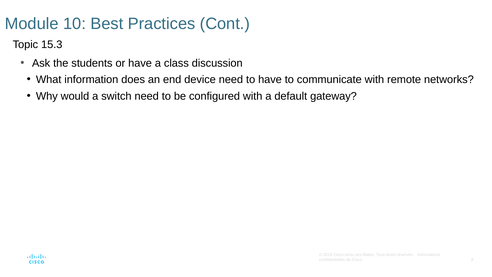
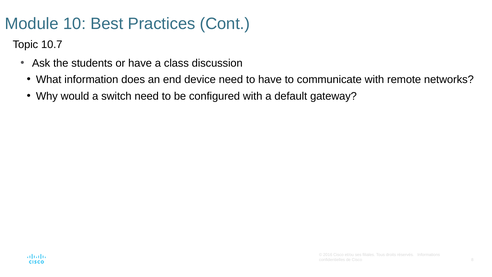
15.3: 15.3 -> 10.7
